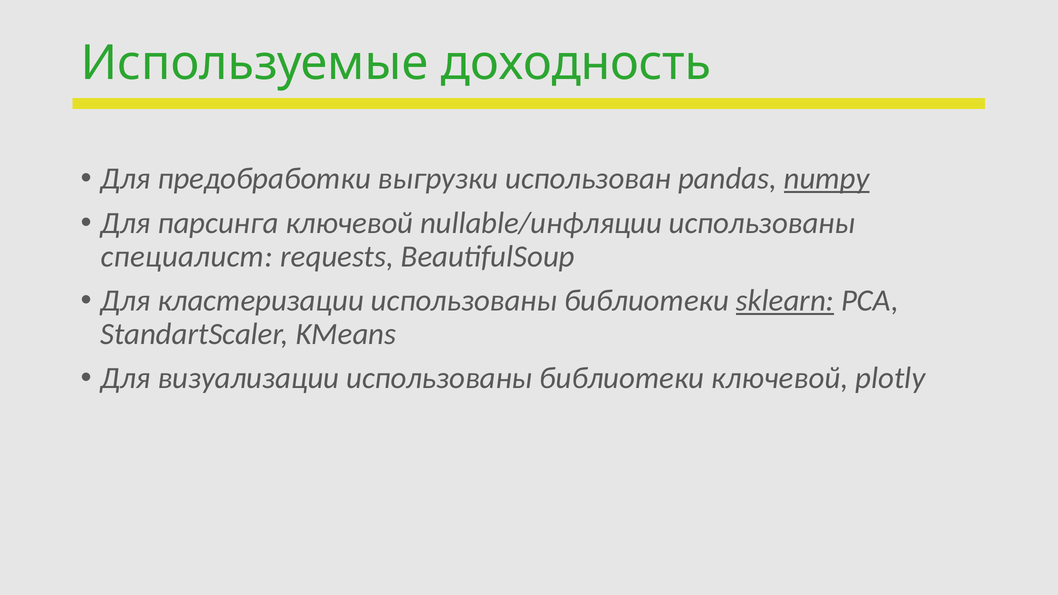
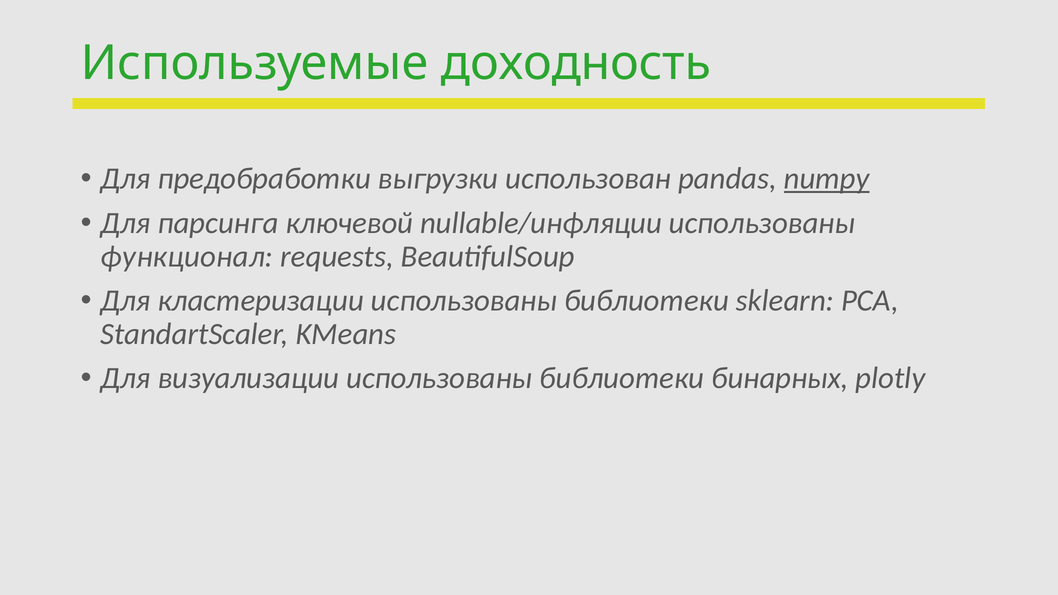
специалист: специалист -> функционал
sklearn underline: present -> none
библиотеки ключевой: ключевой -> бинарных
